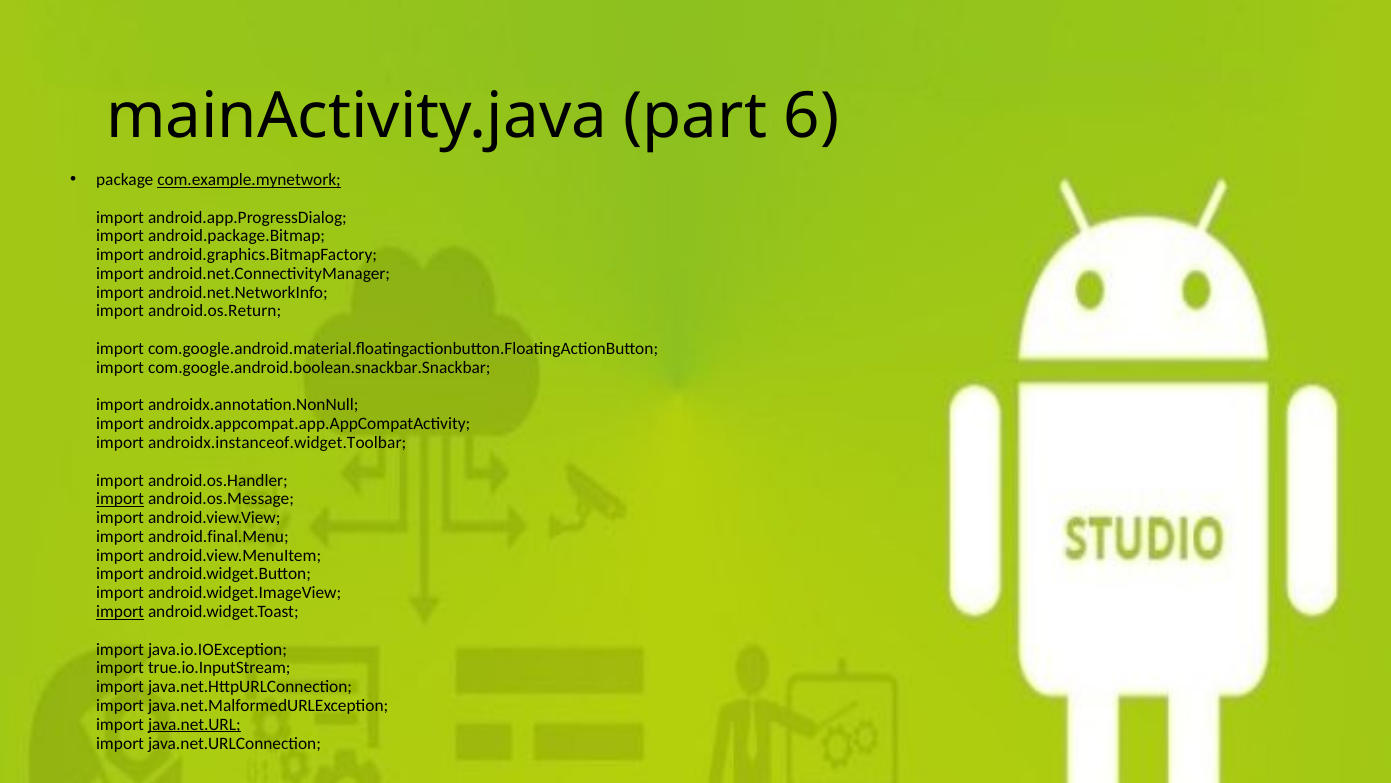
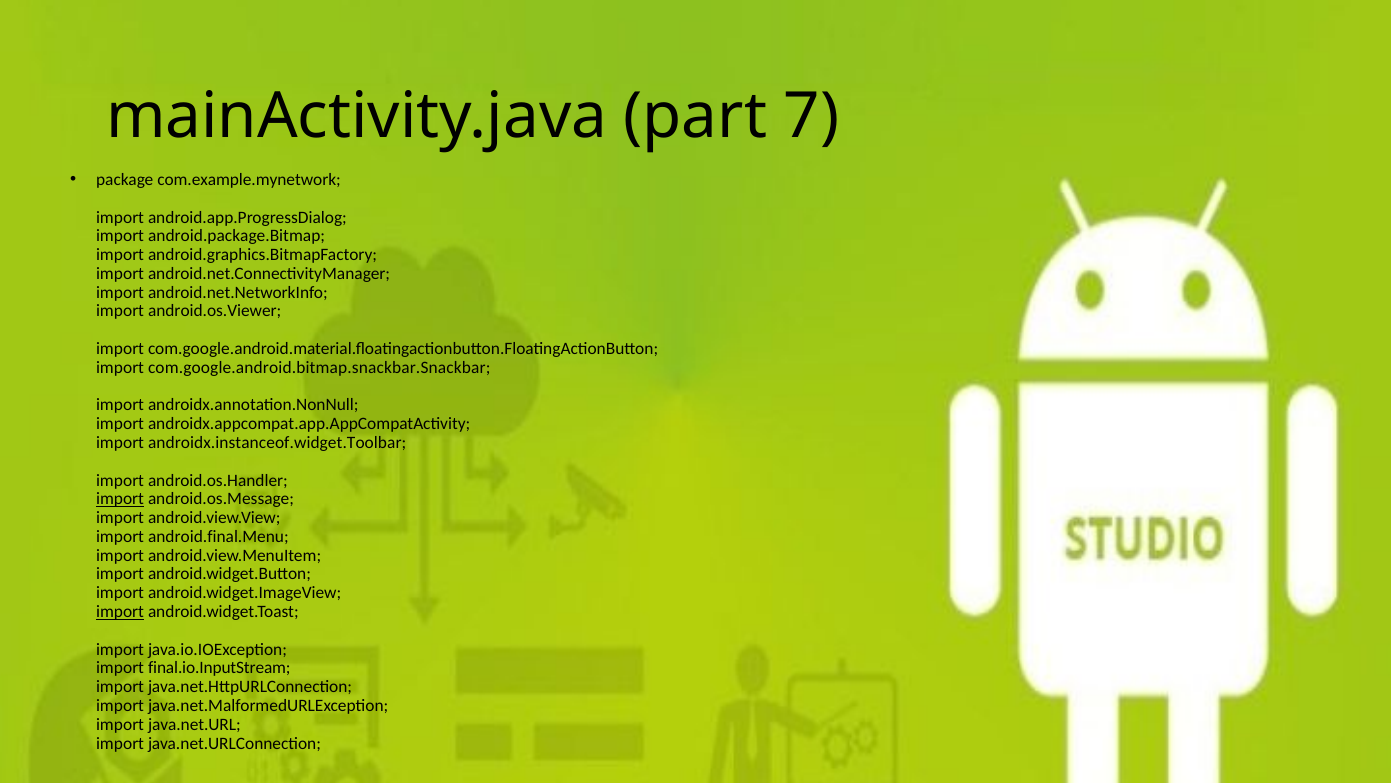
6: 6 -> 7
com.example.mynetwork underline: present -> none
android.os.Return: android.os.Return -> android.os.Viewer
com.google.android.boolean.snackbar.Snackbar: com.google.android.boolean.snackbar.Snackbar -> com.google.android.bitmap.snackbar.Snackbar
true.io.InputStream: true.io.InputStream -> final.io.InputStream
java.net.URL underline: present -> none
